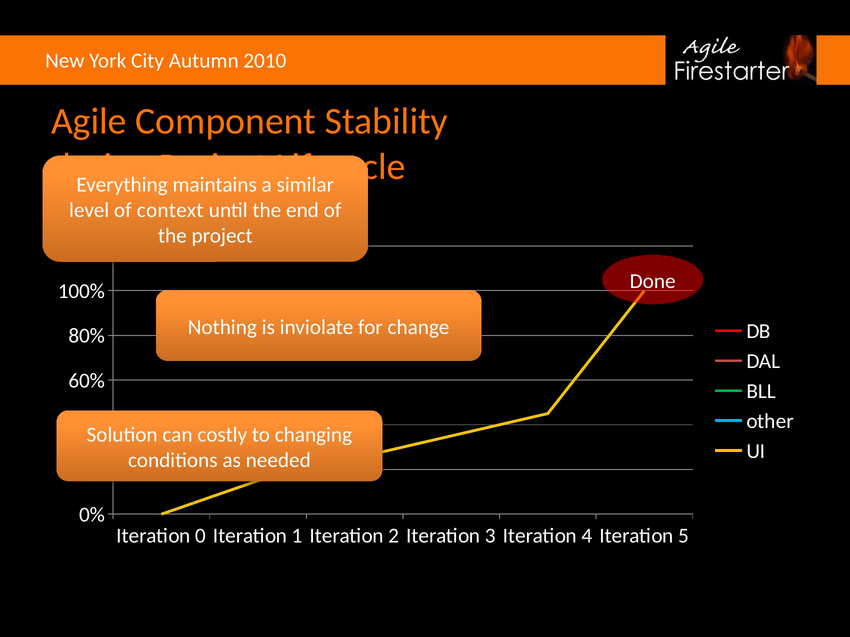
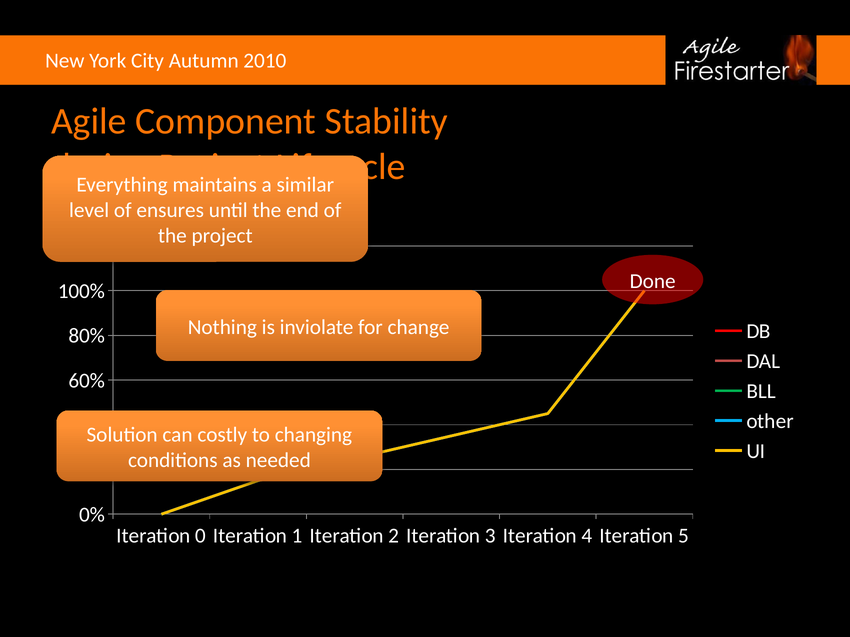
context: context -> ensures
